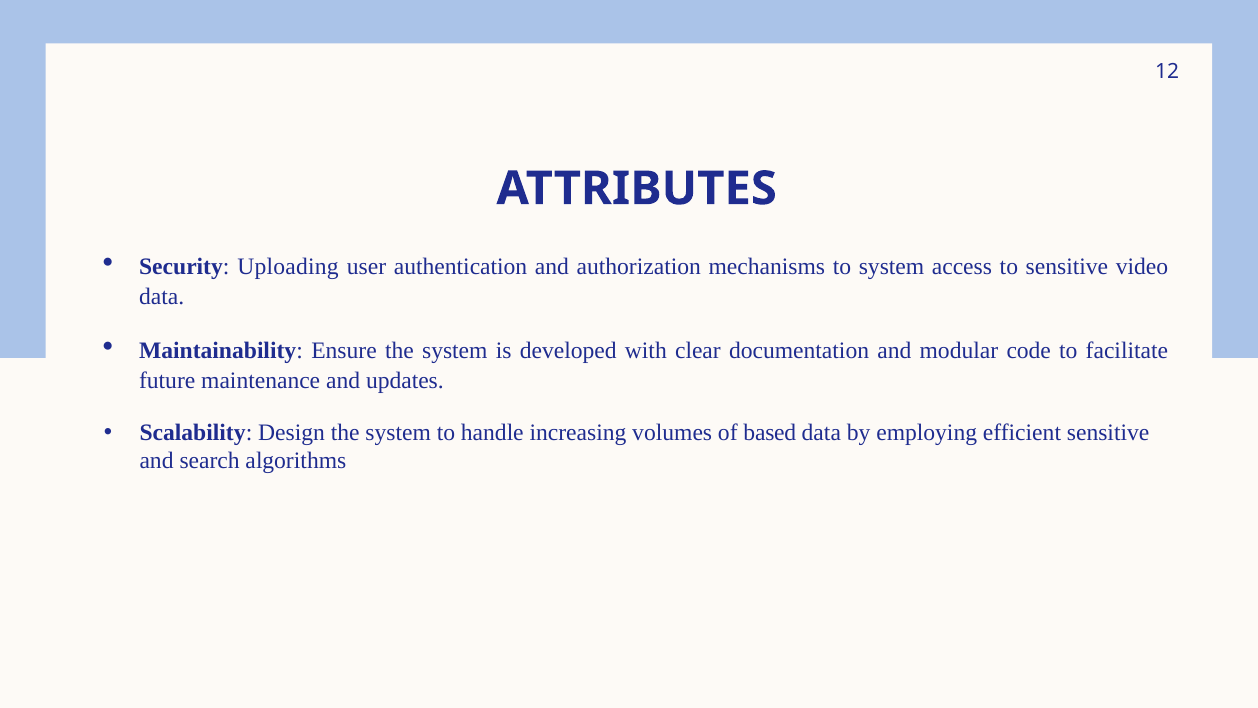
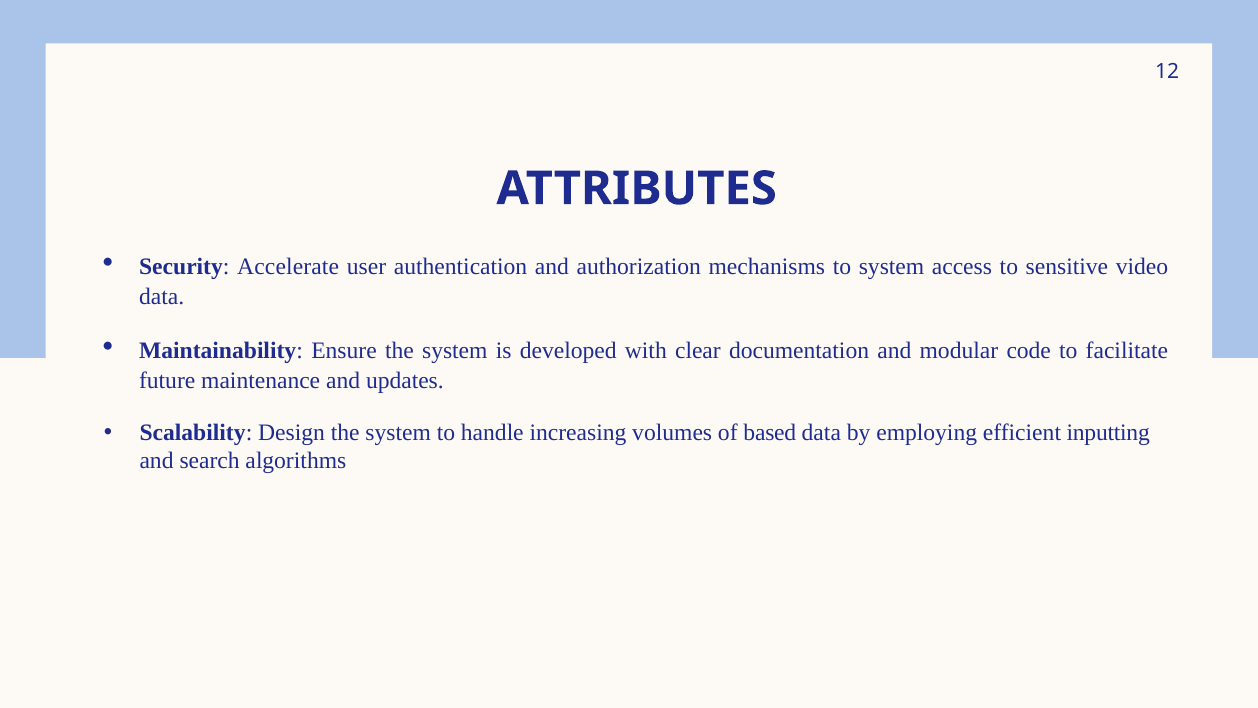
Uploading: Uploading -> Accelerate
efficient sensitive: sensitive -> inputting
